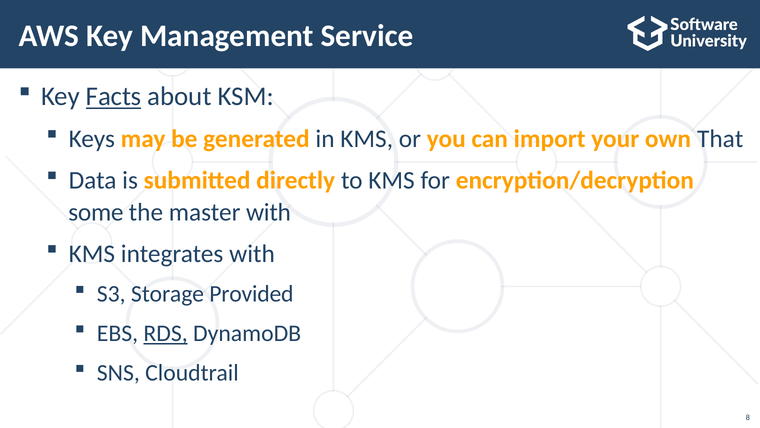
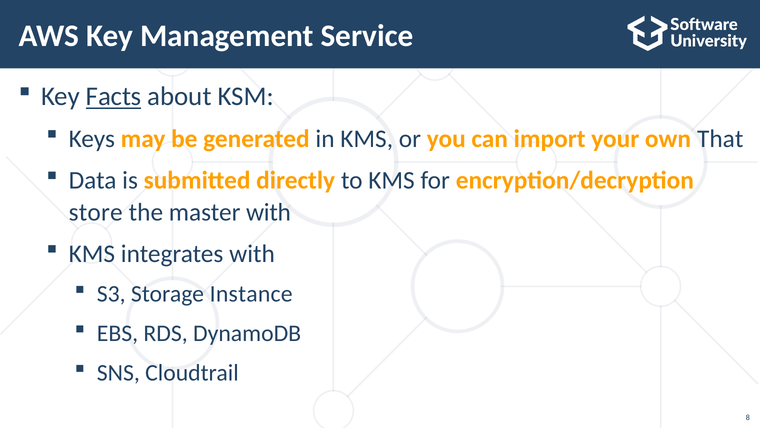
some: some -> store
Provided: Provided -> Instance
RDS underline: present -> none
